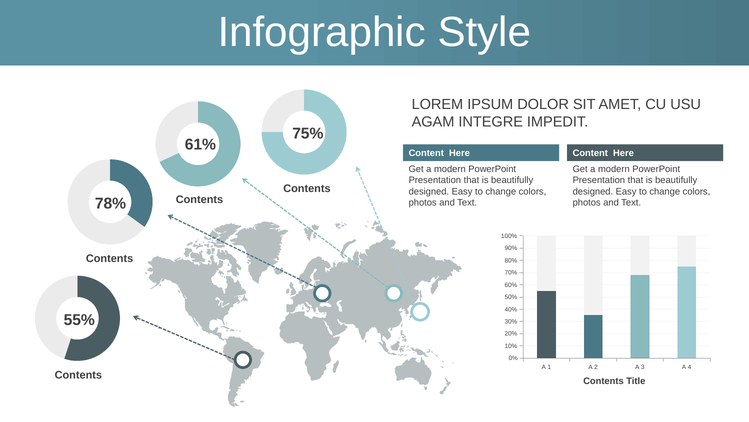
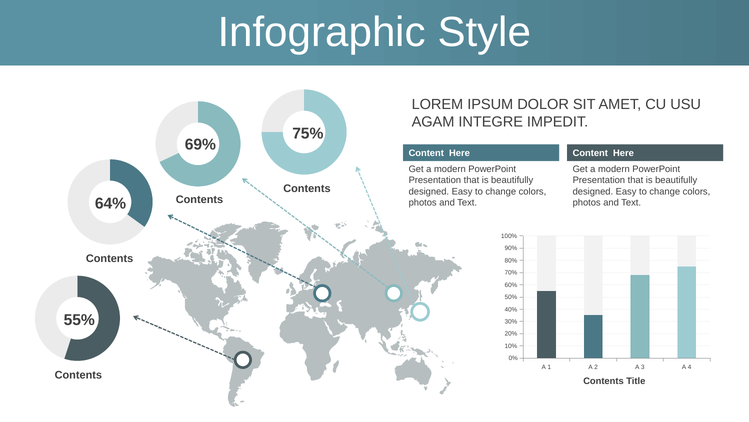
61%: 61% -> 69%
78%: 78% -> 64%
